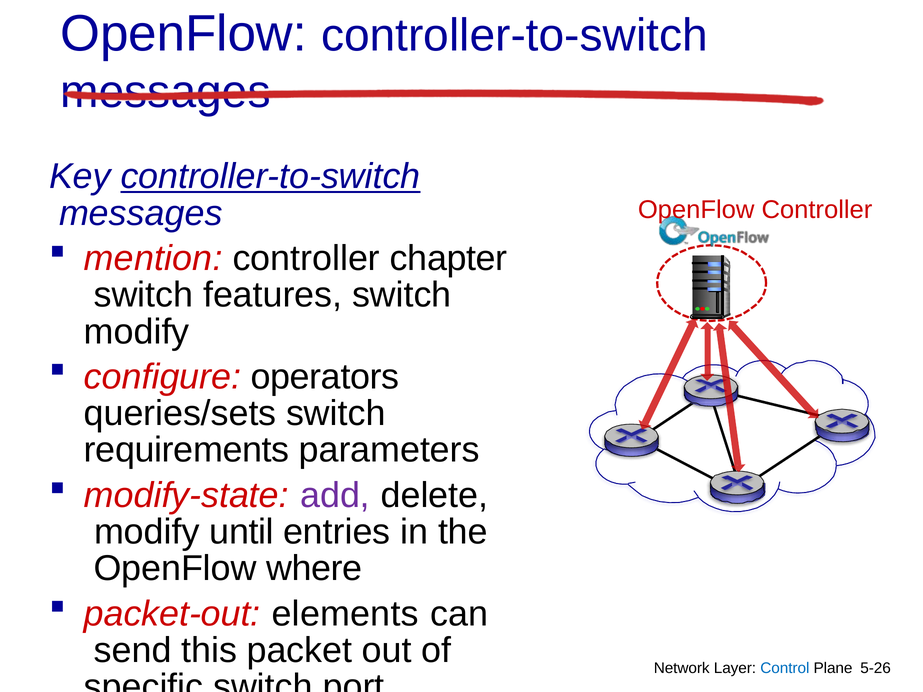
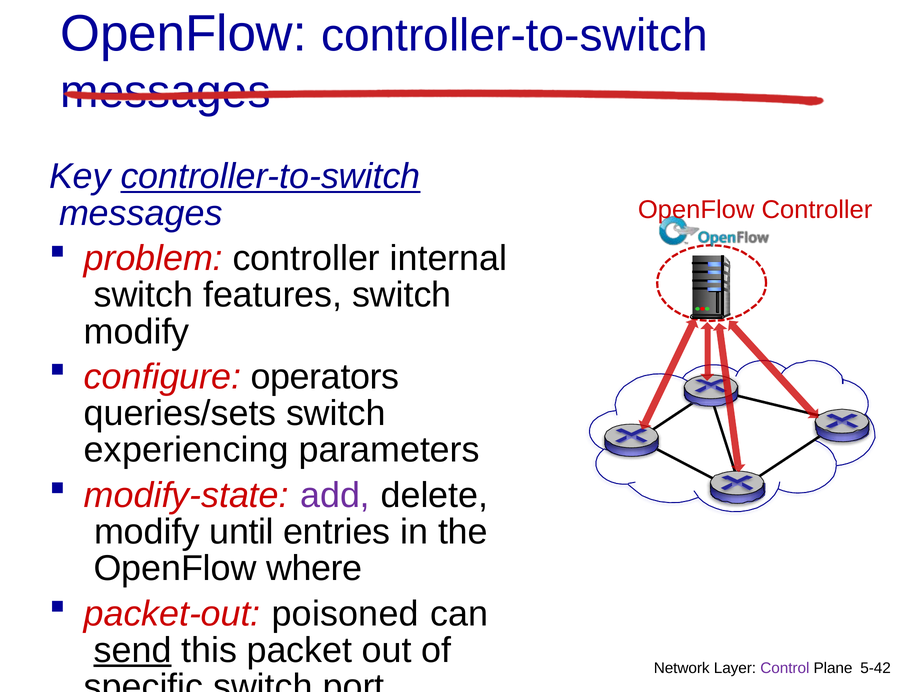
mention: mention -> problem
chapter: chapter -> internal
requirements: requirements -> experiencing
elements: elements -> poisoned
send underline: none -> present
Control colour: blue -> purple
5-26: 5-26 -> 5-42
